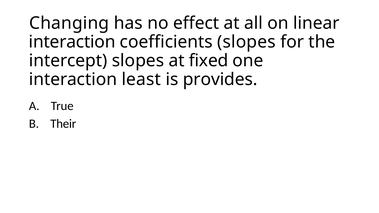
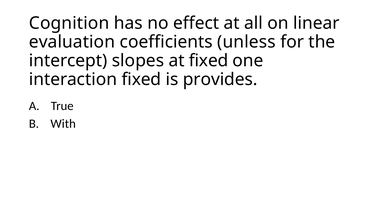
Changing: Changing -> Cognition
interaction at (72, 42): interaction -> evaluation
coefficients slopes: slopes -> unless
interaction least: least -> fixed
Their: Their -> With
